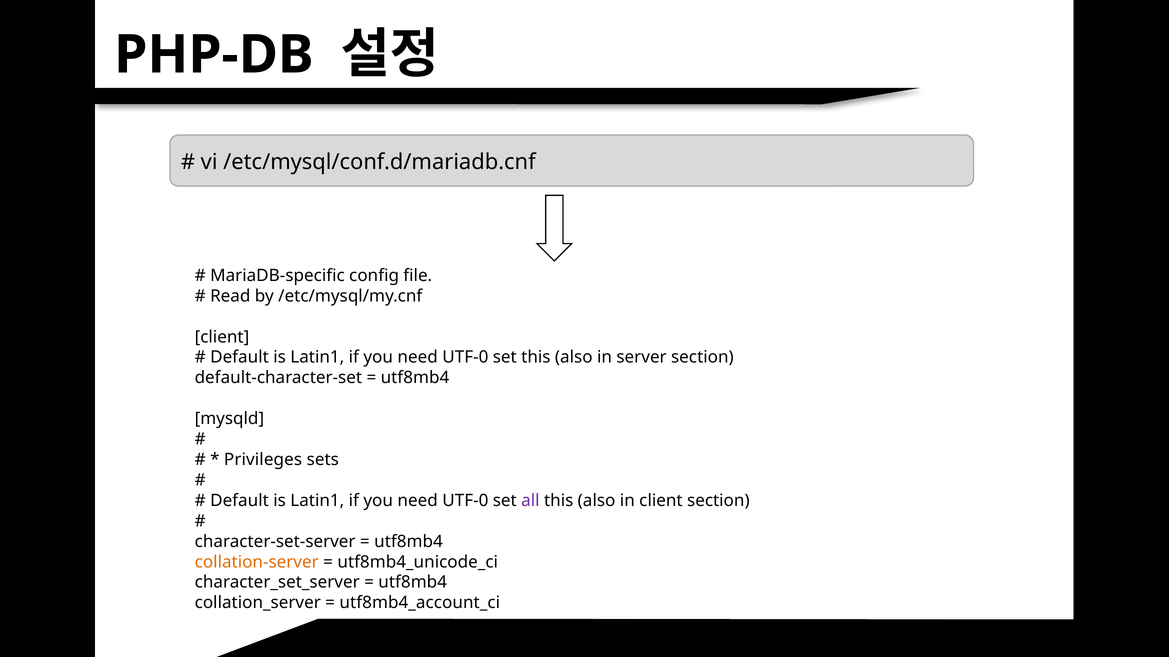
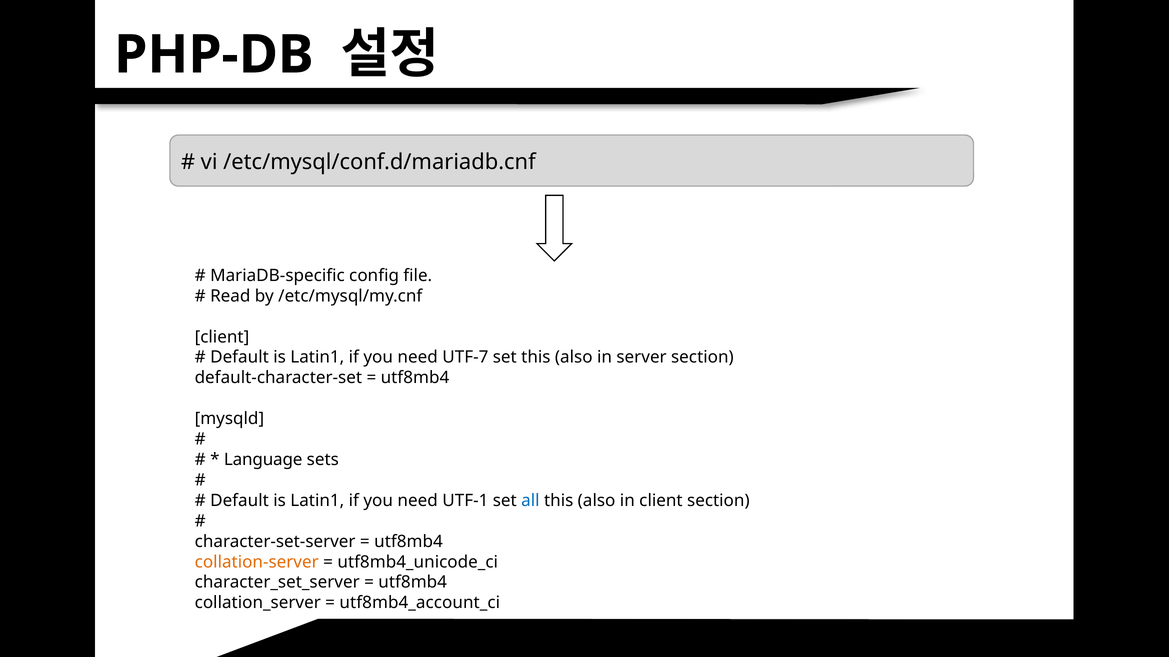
UTF-0 at (465, 358): UTF-0 -> UTF-7
Privileges: Privileges -> Language
UTF-0 at (465, 501): UTF-0 -> UTF-1
all colour: purple -> blue
